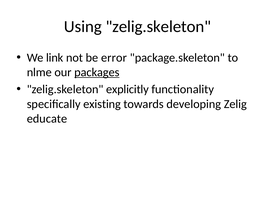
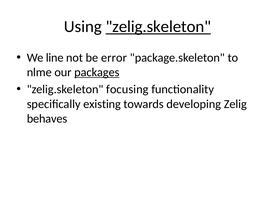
zelig.skeleton at (158, 27) underline: none -> present
link: link -> line
explicitly: explicitly -> focusing
educate: educate -> behaves
